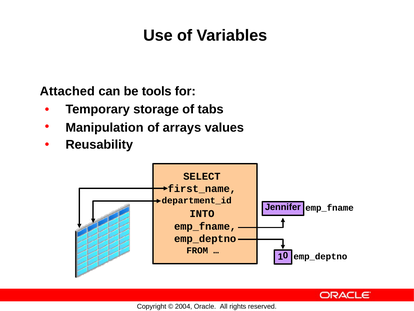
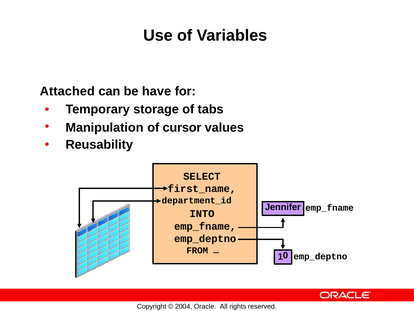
tools: tools -> have
arrays: arrays -> cursor
